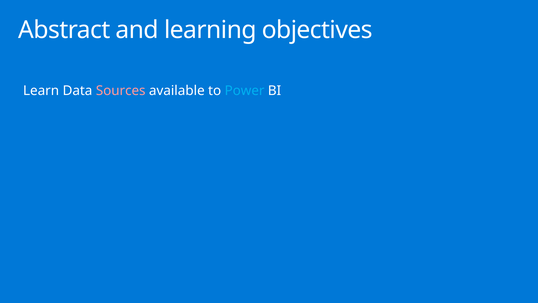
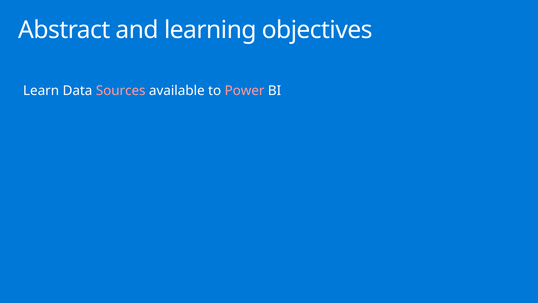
Power colour: light blue -> pink
